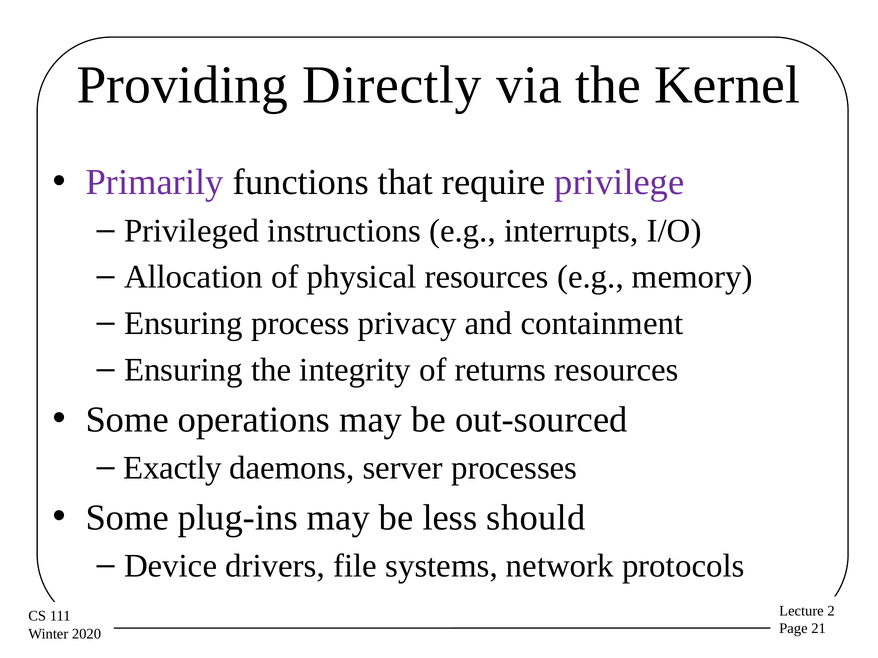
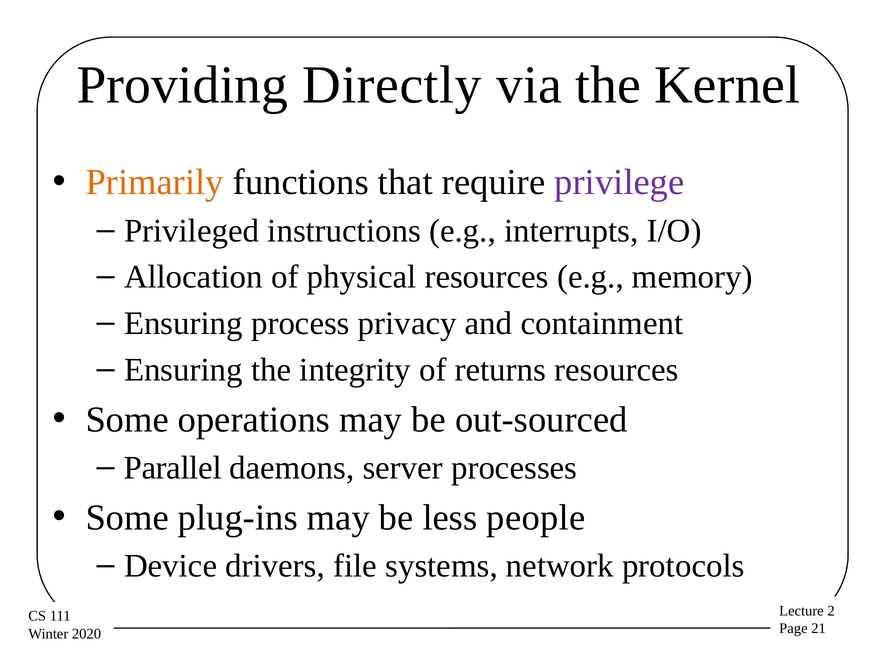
Primarily colour: purple -> orange
Exactly: Exactly -> Parallel
should: should -> people
